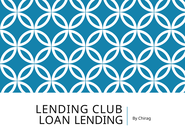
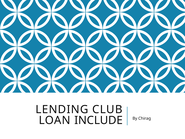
LOAN LENDING: LENDING -> INCLUDE
